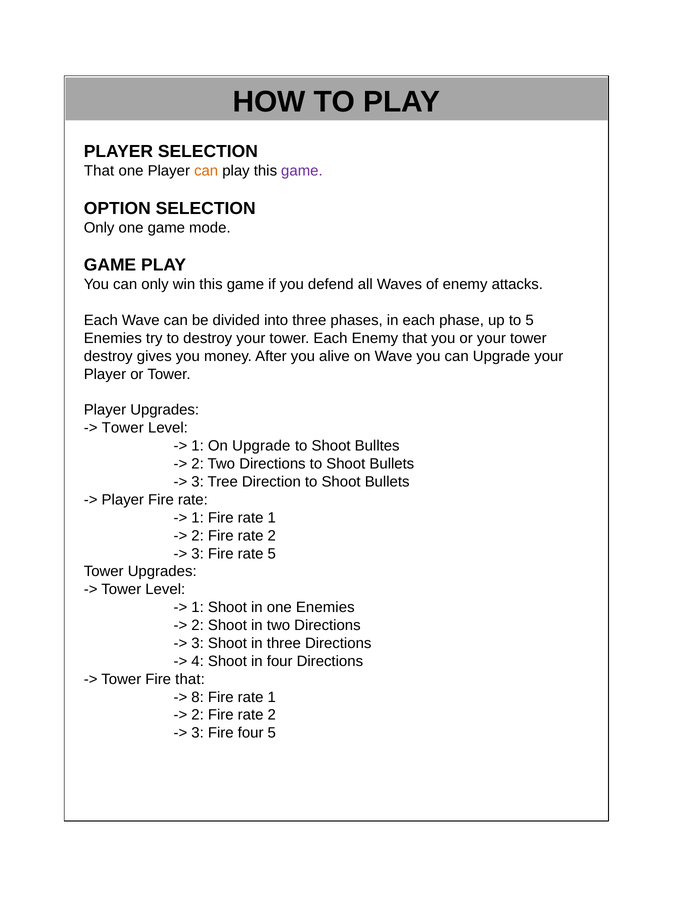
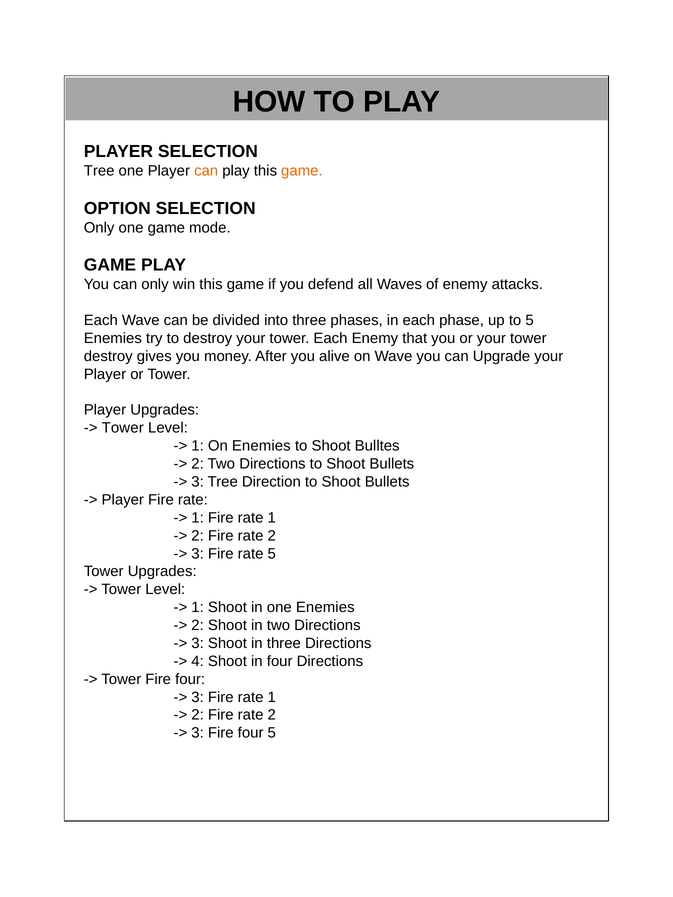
That at (99, 171): That -> Tree
game at (302, 171) colour: purple -> orange
On Upgrade: Upgrade -> Enemies
Tower Fire that: that -> four
8 at (198, 697): 8 -> 3
